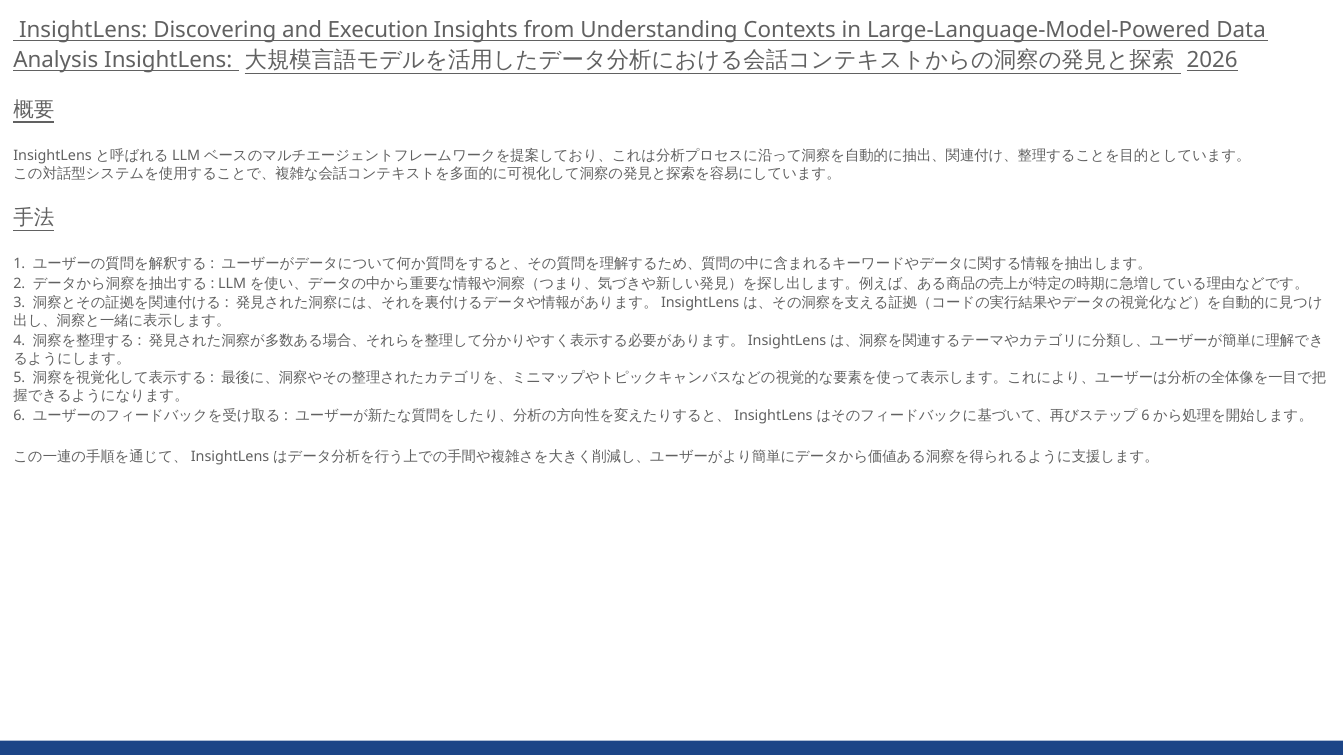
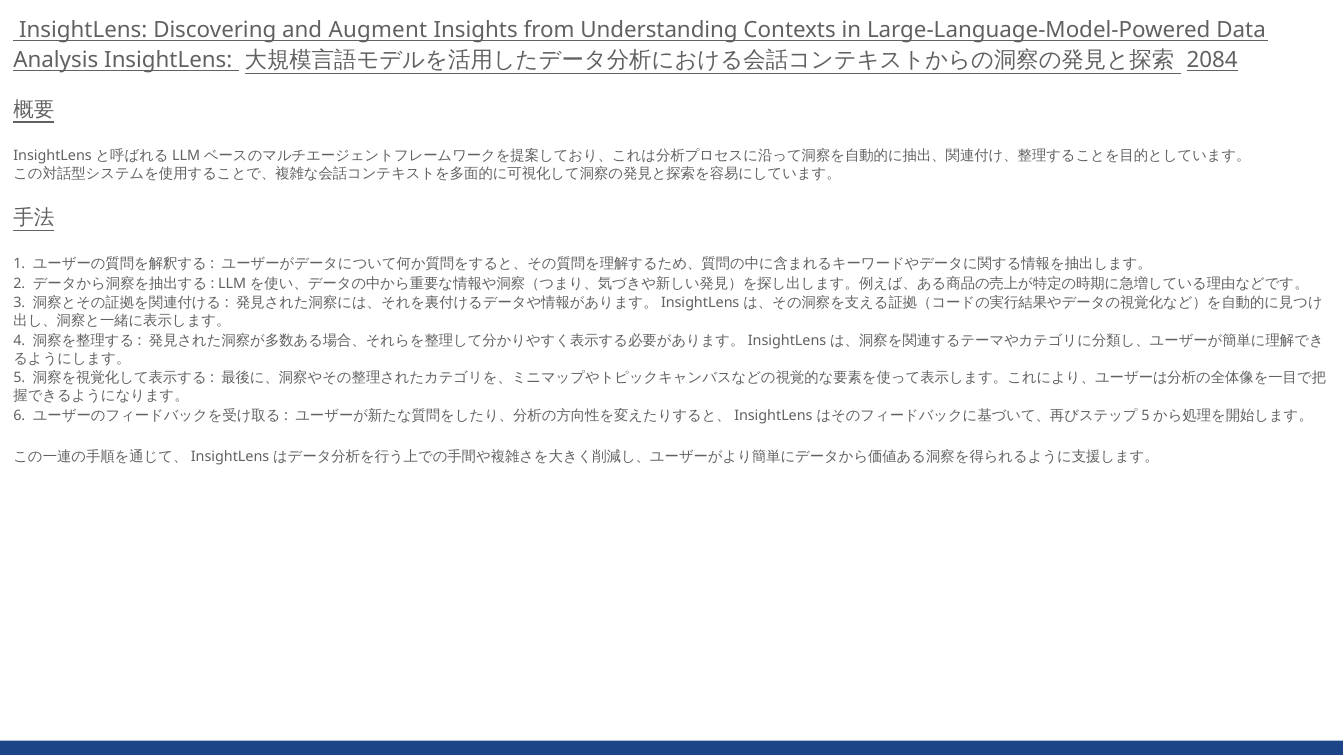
Execution: Execution -> Augment
2026: 2026 -> 2084
6 at (1145, 416): 6 -> 5
